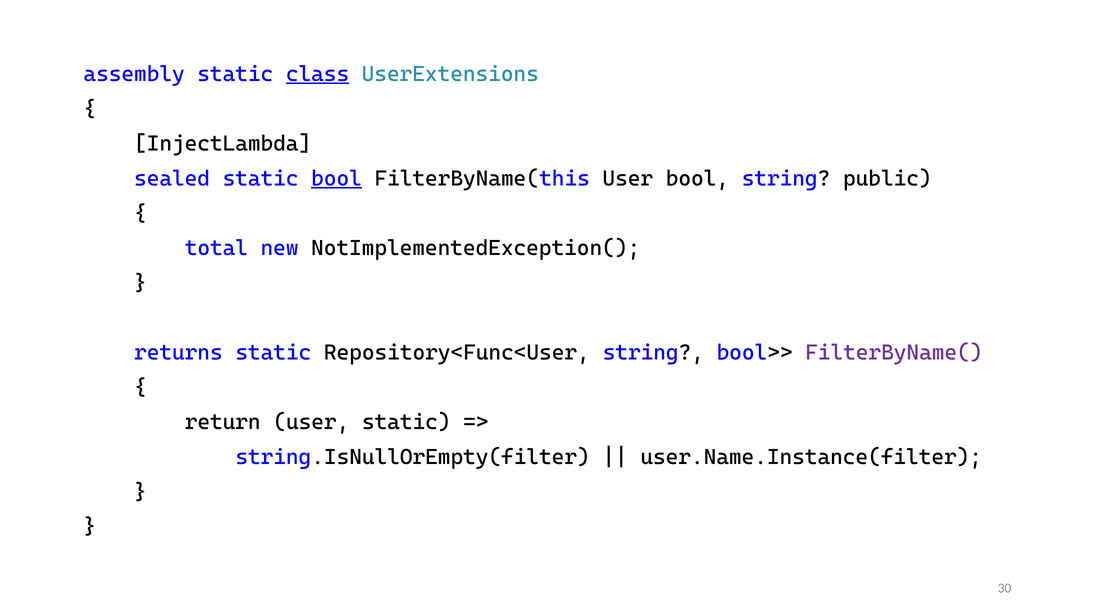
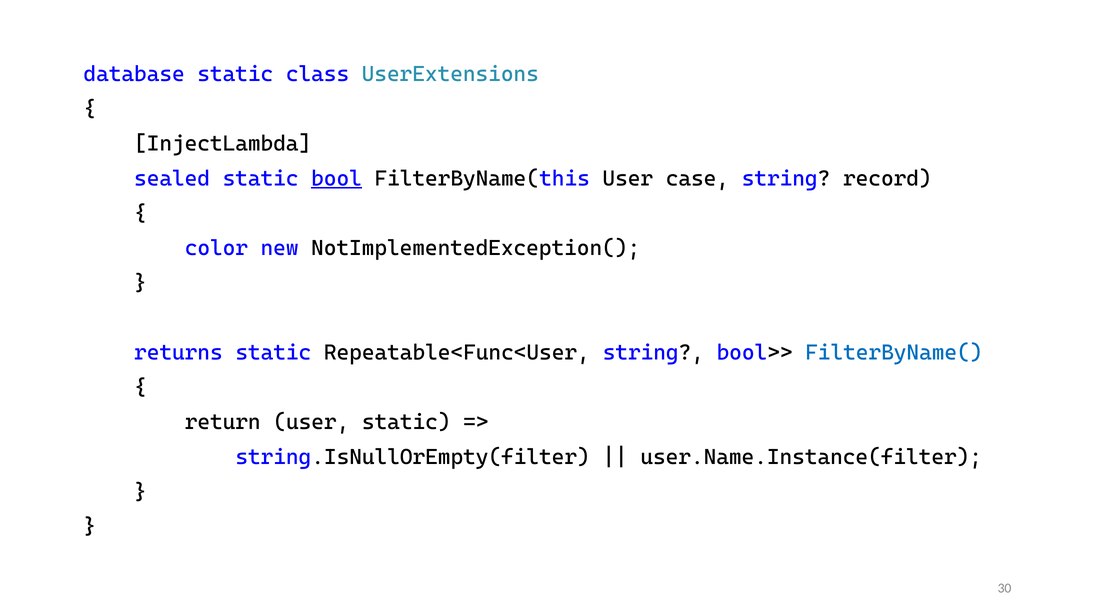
assembly: assembly -> database
class underline: present -> none
User bool: bool -> case
public: public -> record
total: total -> color
Repository<Func<User: Repository<Func<User -> Repeatable<Func<User
FilterByName( colour: purple -> blue
